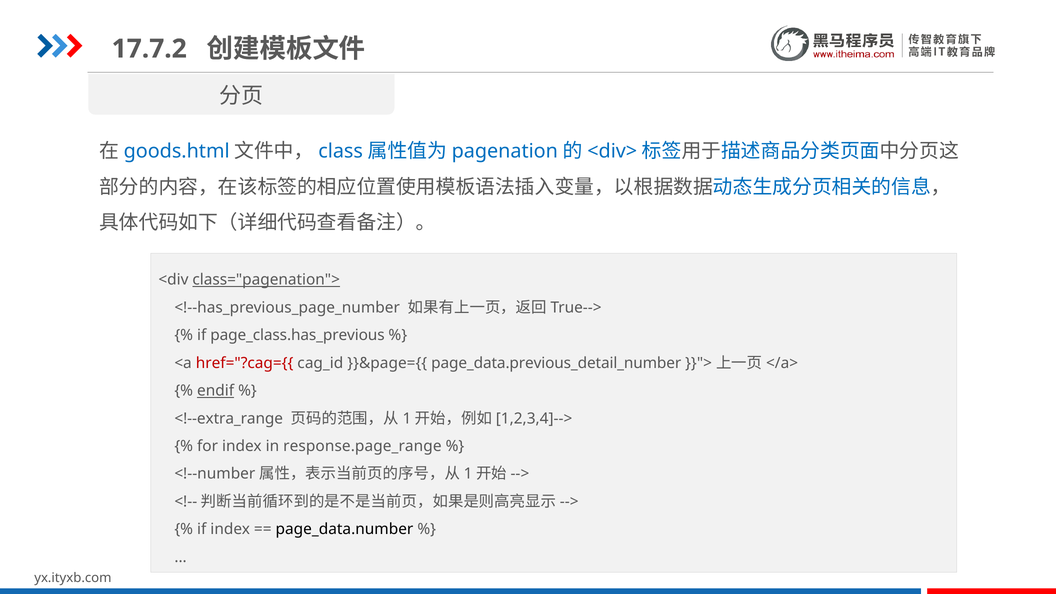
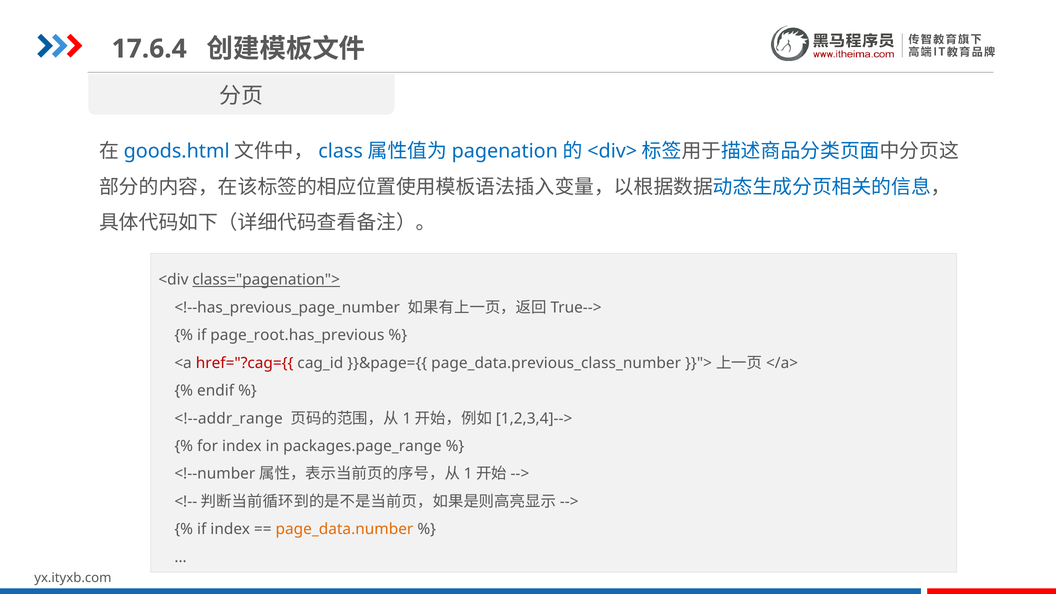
17.7.2: 17.7.2 -> 17.6.4
page_class.has_previous: page_class.has_previous -> page_root.has_previous
page_data.previous_detail_number: page_data.previous_detail_number -> page_data.previous_class_number
endif underline: present -> none
<!--extra_range: <!--extra_range -> <!--addr_range
response.page_range: response.page_range -> packages.page_range
page_data.number colour: black -> orange
